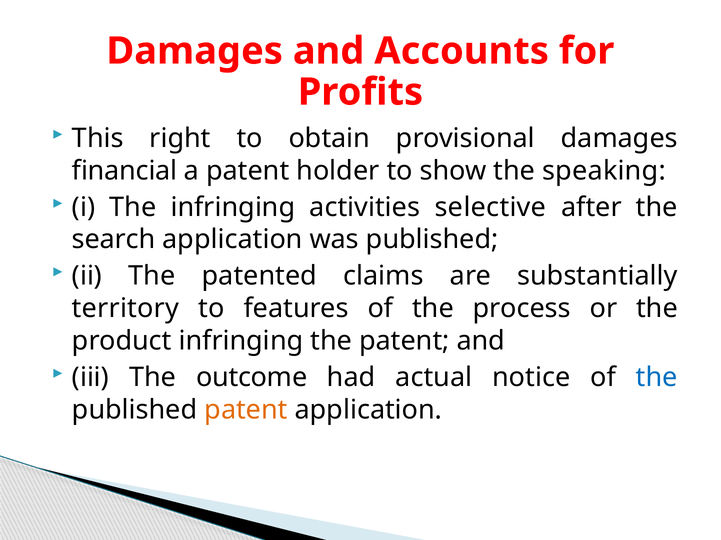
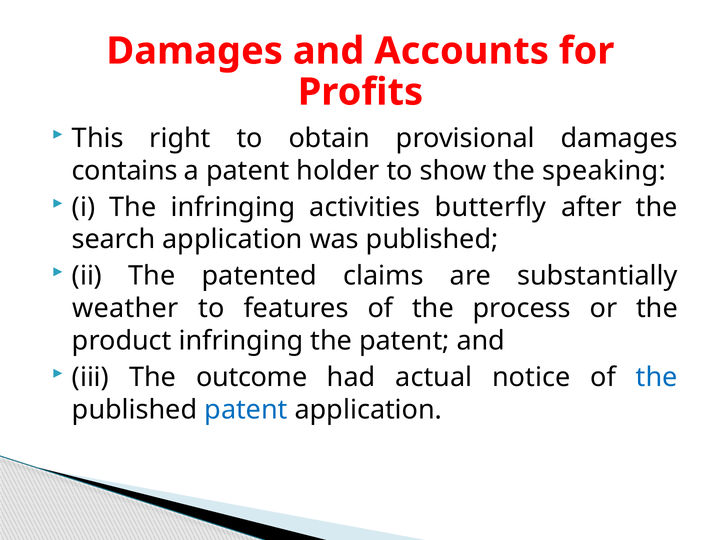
financial: financial -> contains
selective: selective -> butterfly
territory: territory -> weather
patent at (246, 410) colour: orange -> blue
